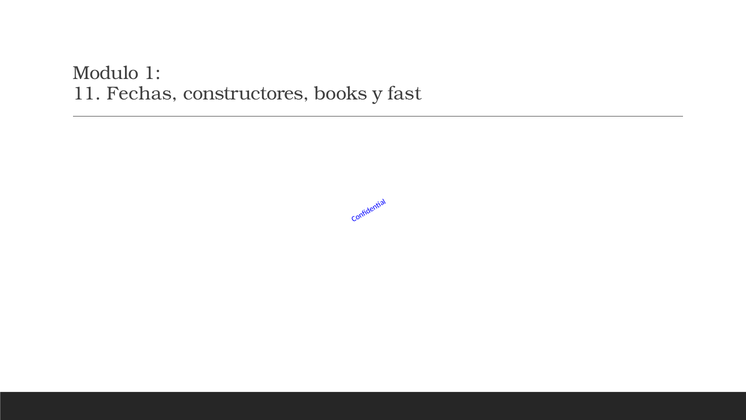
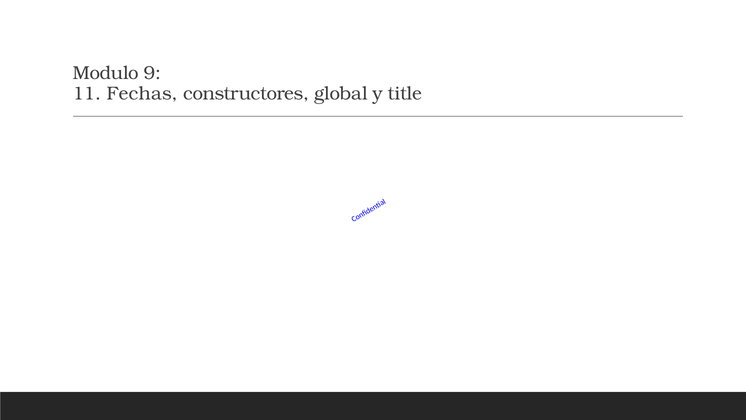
1: 1 -> 9
books: books -> global
fast: fast -> title
